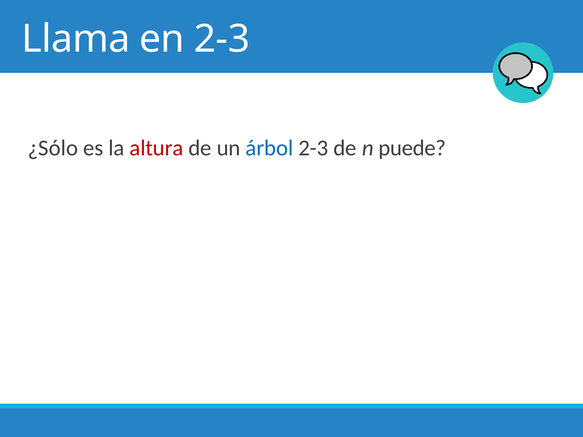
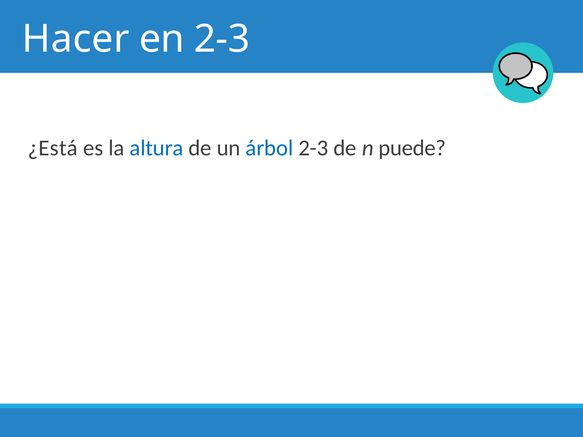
Llama: Llama -> Hacer
¿Sólo: ¿Sólo -> ¿Está
altura colour: red -> blue
